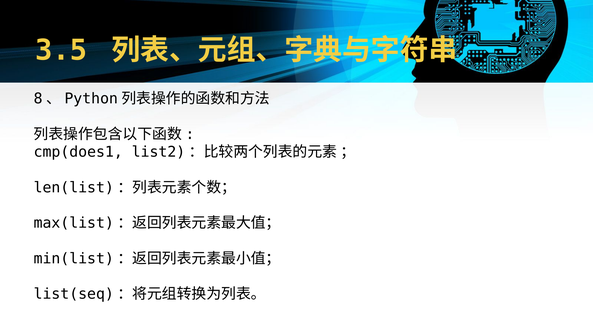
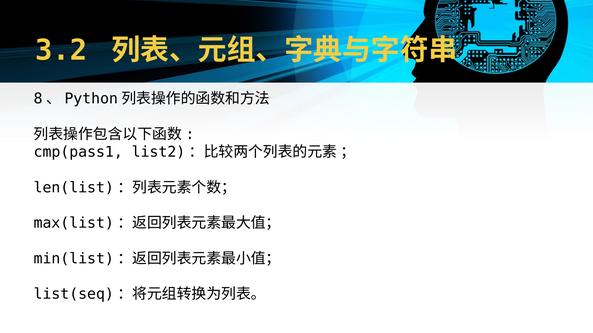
3.5: 3.5 -> 3.2
cmp(does1: cmp(does1 -> cmp(pass1
